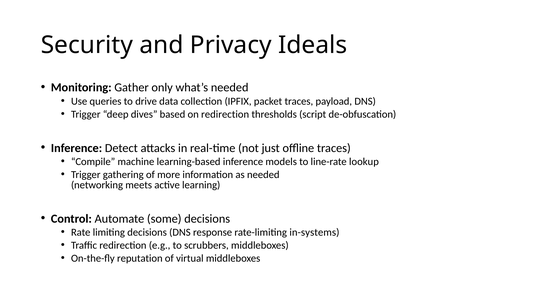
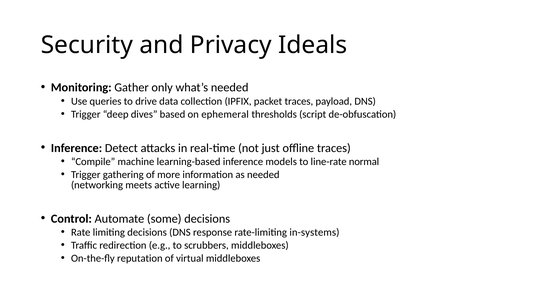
on redirection: redirection -> ephemeral
lookup: lookup -> normal
